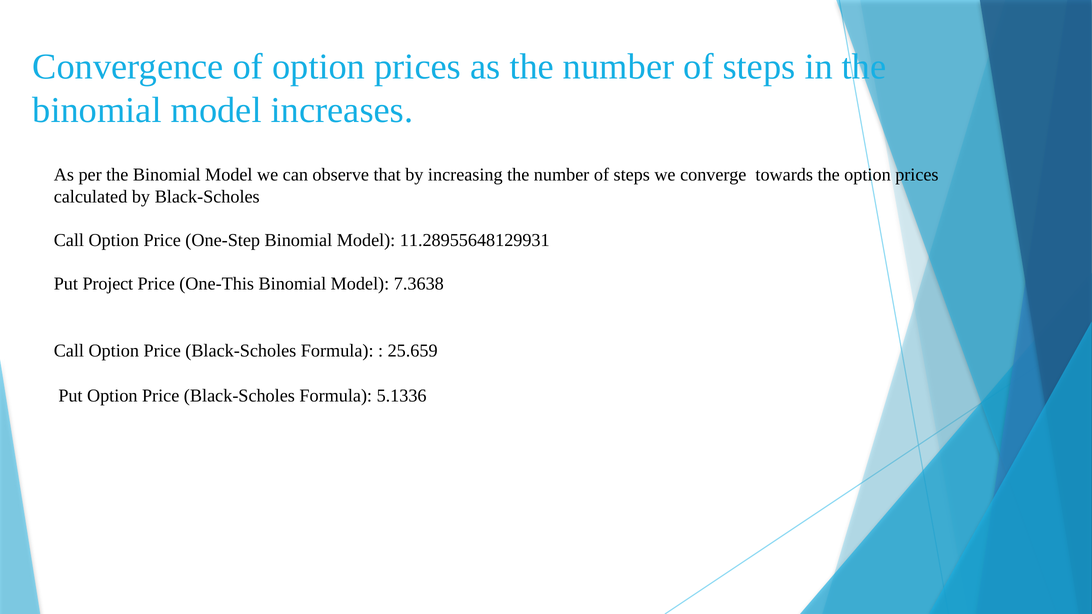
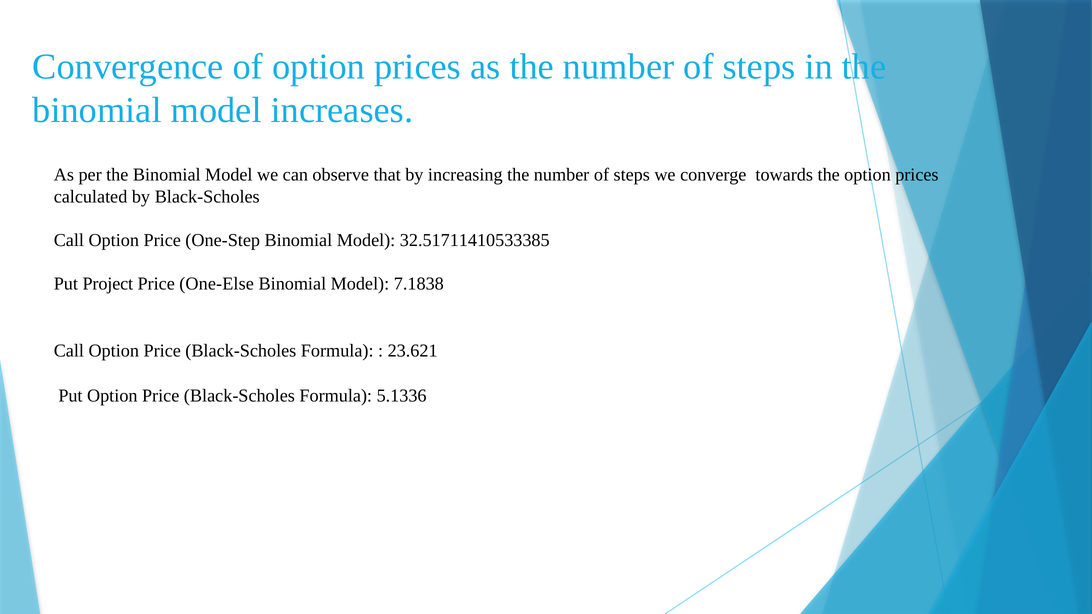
11.28955648129931: 11.28955648129931 -> 32.51711410533385
One-This: One-This -> One-Else
7.3638: 7.3638 -> 7.1838
25.659: 25.659 -> 23.621
